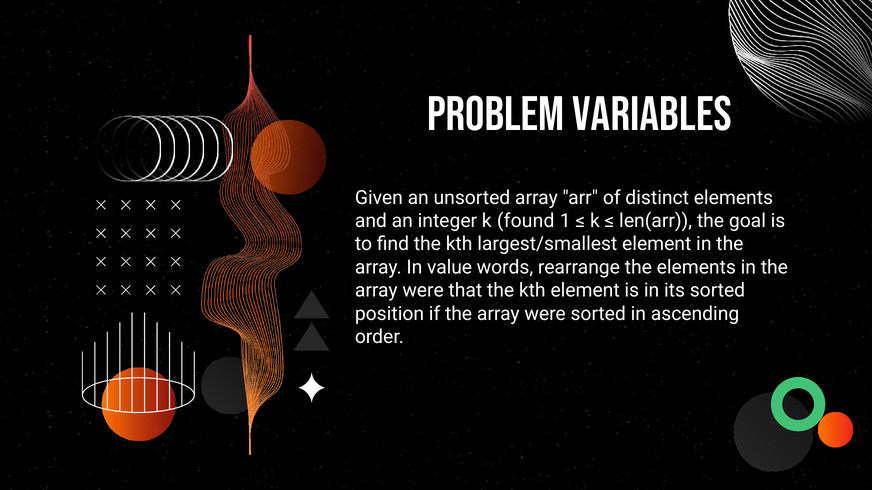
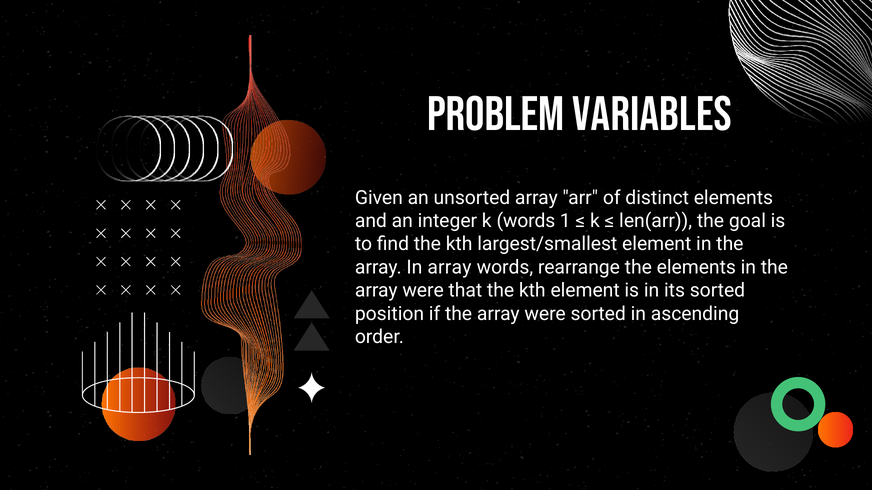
k found: found -> words
In value: value -> array
